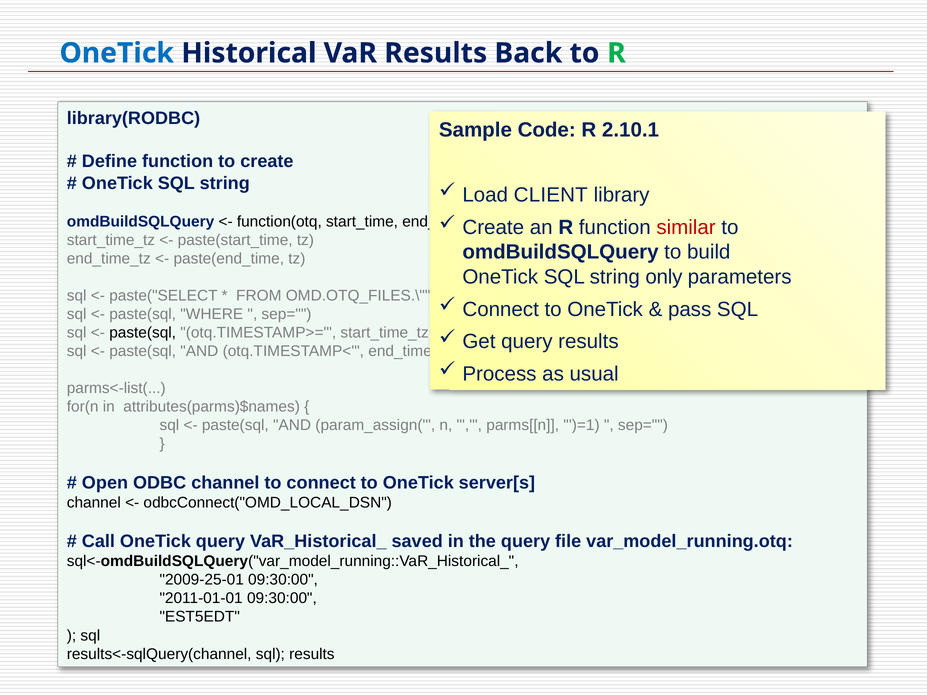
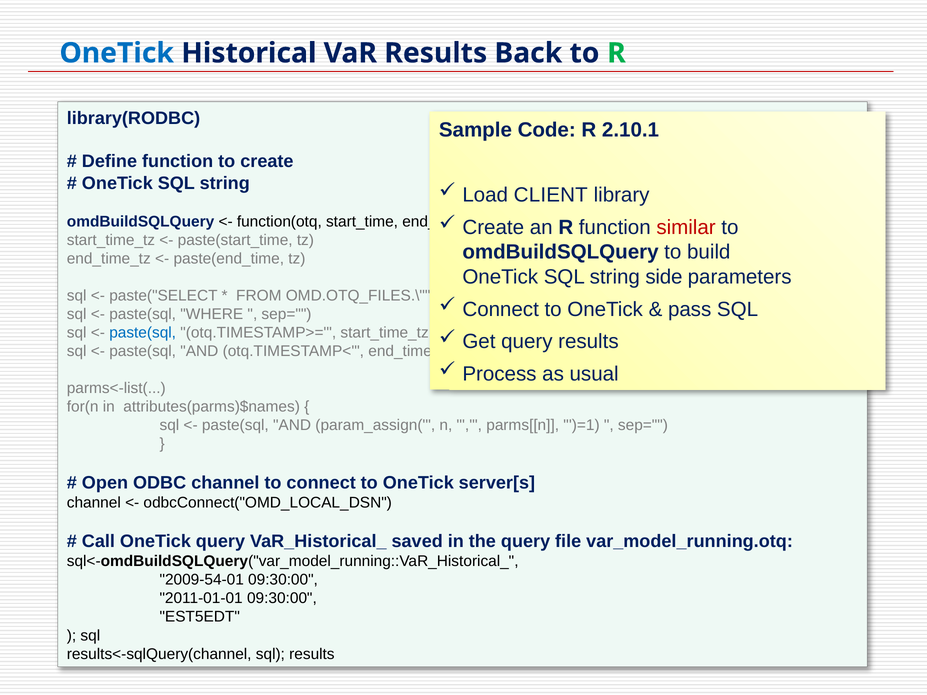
only: only -> side
paste(sql at (143, 333) colour: black -> blue
2009-25-01: 2009-25-01 -> 2009-54-01
